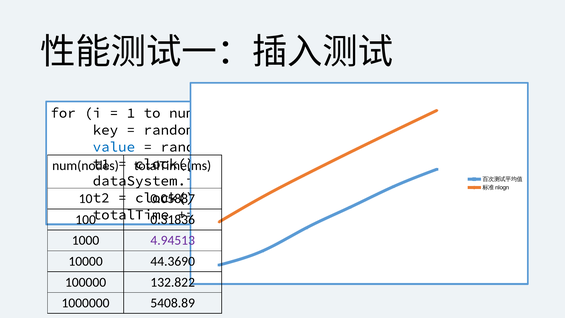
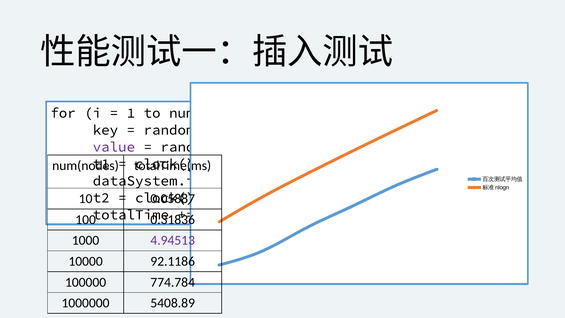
value at (114, 147) colour: blue -> purple
44.3690: 44.3690 -> 92.1186
132.822: 132.822 -> 774.784
